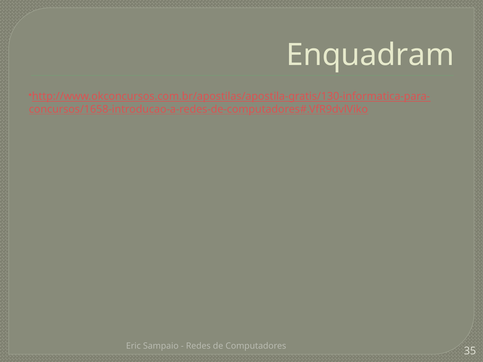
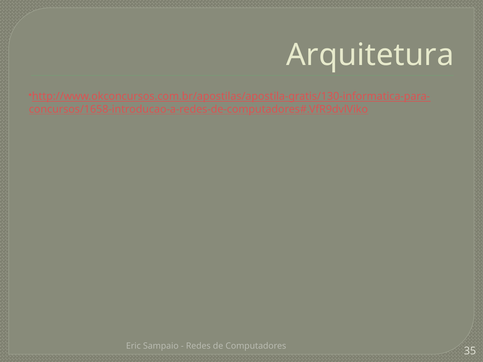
Enquadram: Enquadram -> Arquitetura
